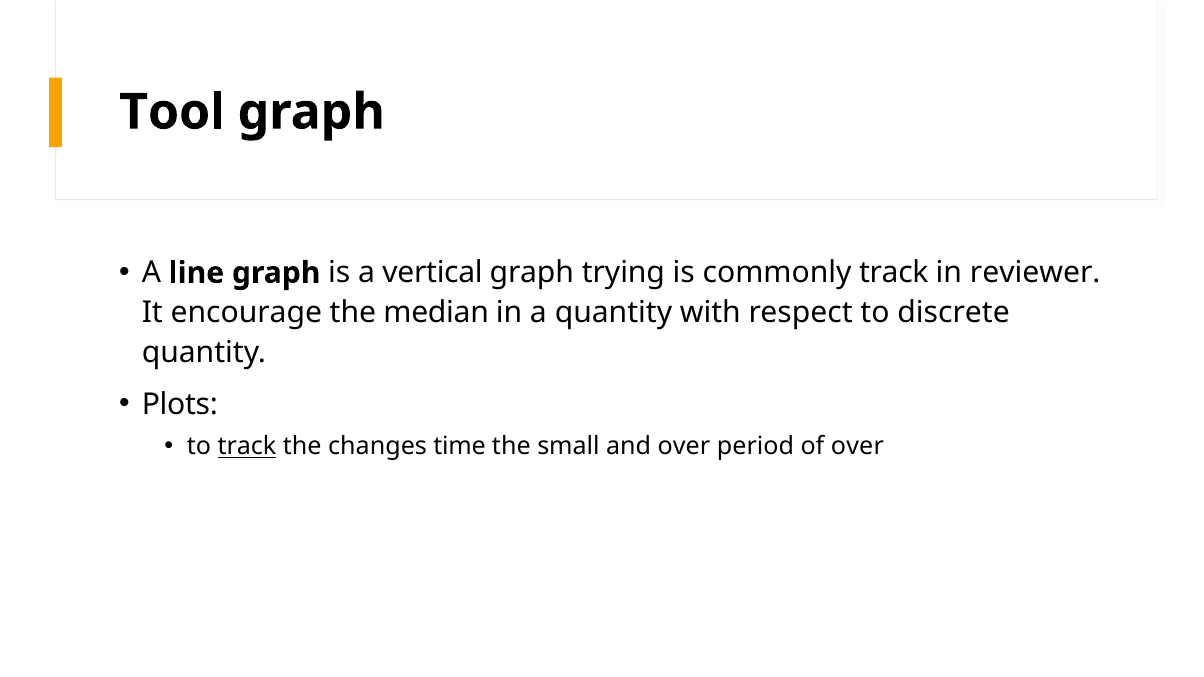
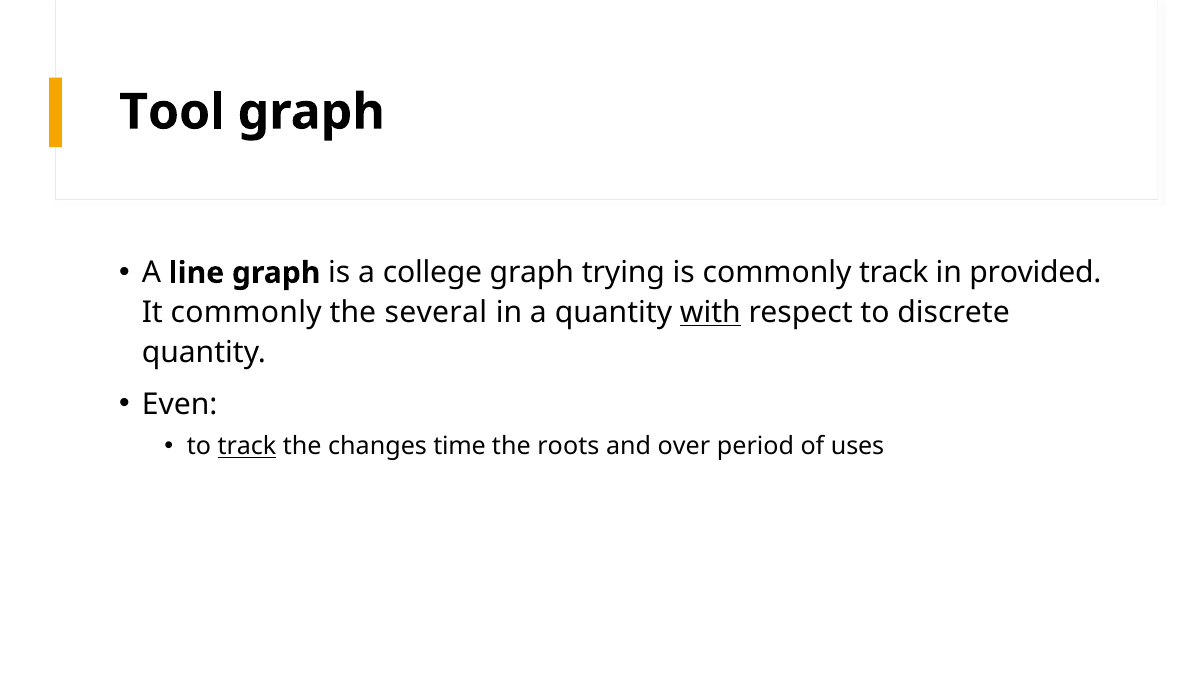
vertical: vertical -> college
reviewer: reviewer -> provided
It encourage: encourage -> commonly
median: median -> several
with underline: none -> present
Plots: Plots -> Even
small: small -> roots
of over: over -> uses
